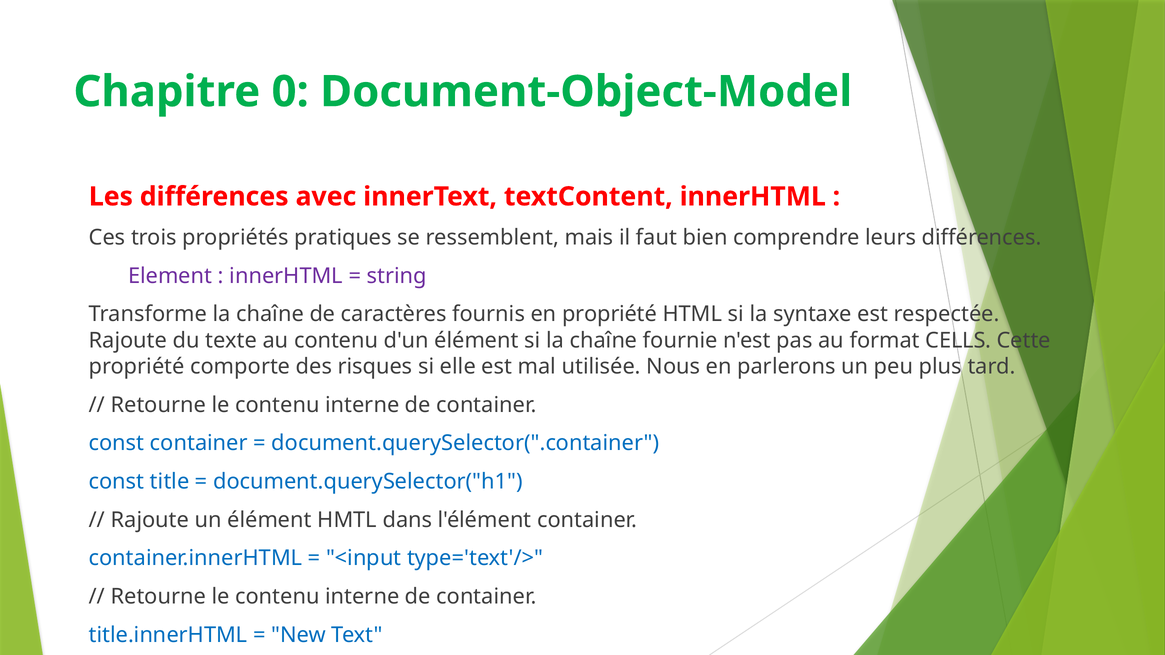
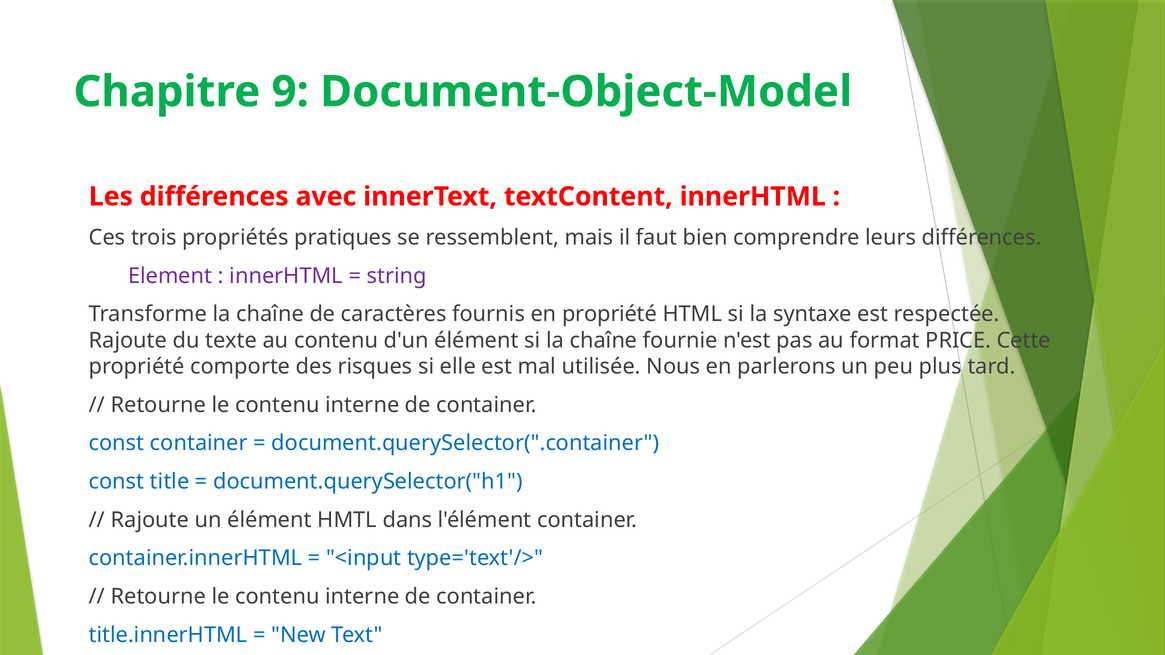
0: 0 -> 9
CELLS: CELLS -> PRICE
